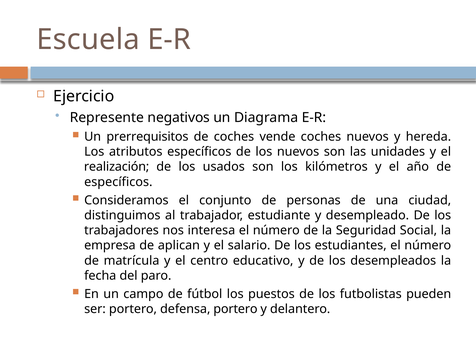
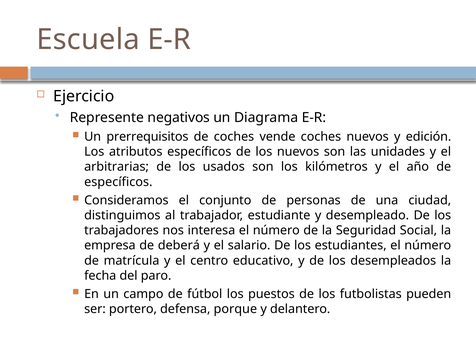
hereda: hereda -> edición
realización: realización -> arbitrarias
aplican: aplican -> deberá
defensa portero: portero -> porque
